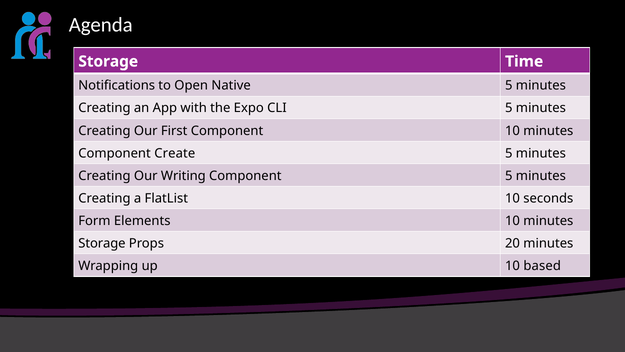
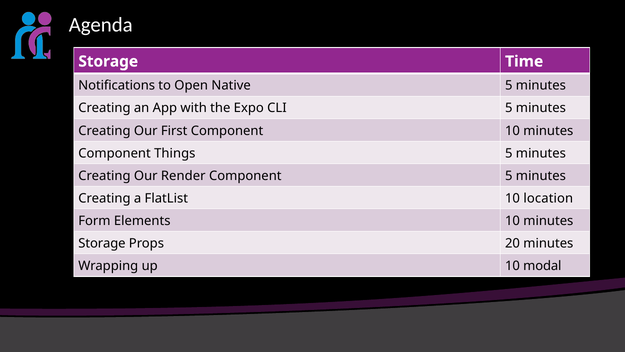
Create: Create -> Things
Writing: Writing -> Render
seconds: seconds -> location
based: based -> modal
